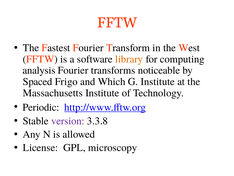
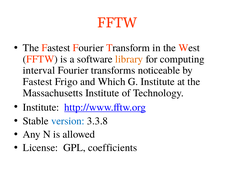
analysis: analysis -> interval
Spaced at (38, 81): Spaced -> Fastest
Periodic at (41, 107): Periodic -> Institute
version colour: purple -> blue
microscopy: microscopy -> coefficients
